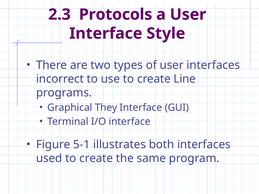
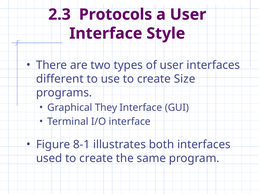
incorrect: incorrect -> different
Line: Line -> Size
5-1: 5-1 -> 8-1
